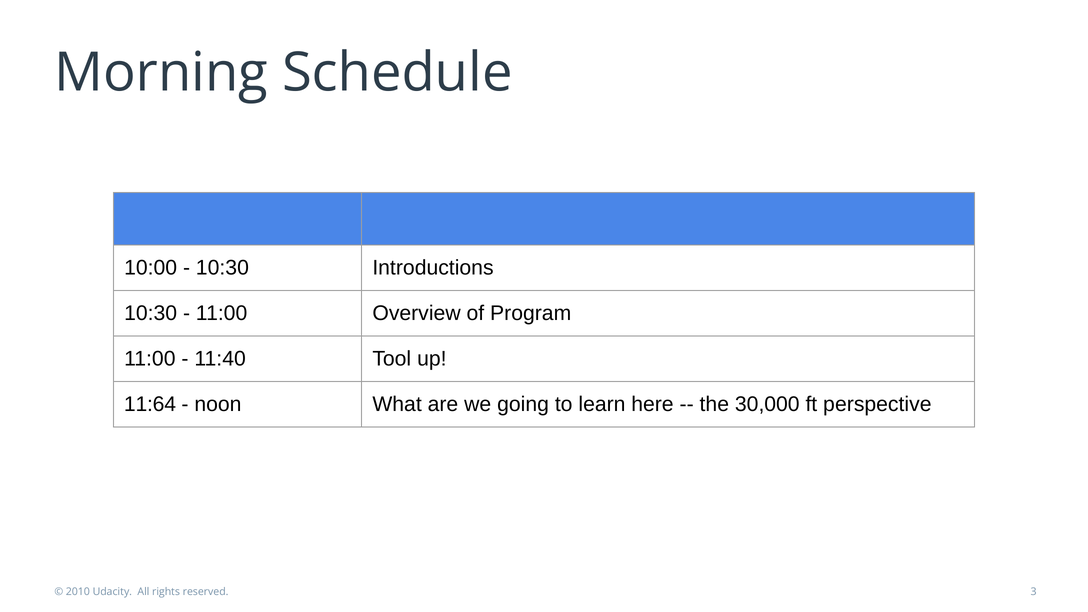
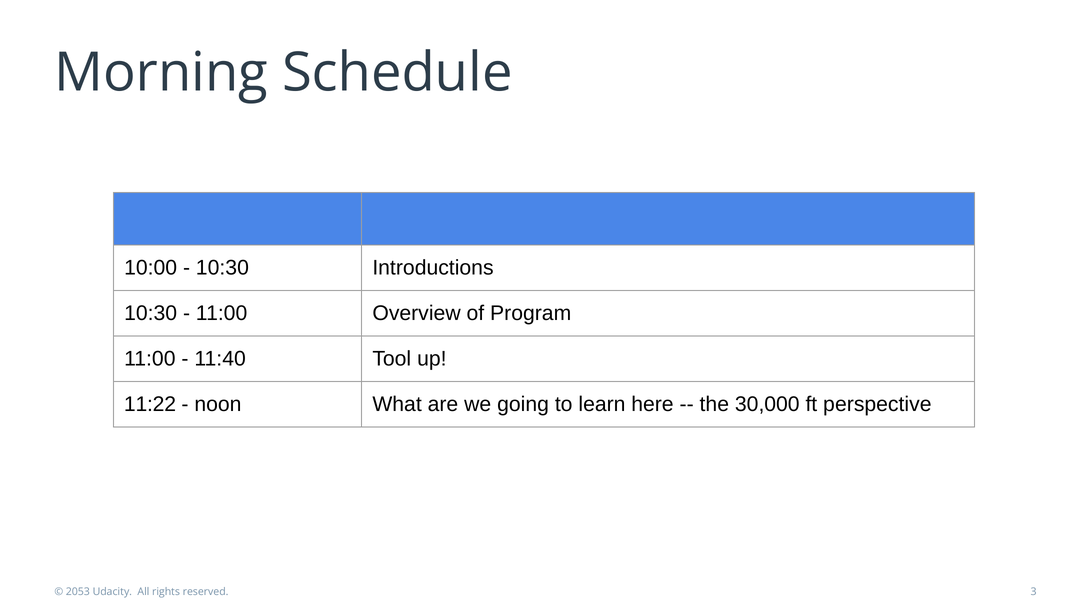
11:64: 11:64 -> 11:22
2010: 2010 -> 2053
